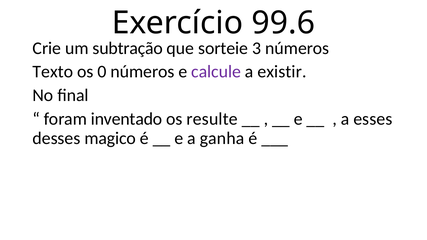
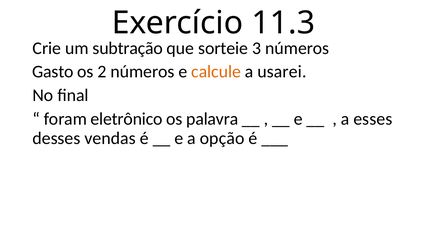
99.6: 99.6 -> 11.3
Texto: Texto -> Gasto
0: 0 -> 2
calcule colour: purple -> orange
existir: existir -> usarei
inventado: inventado -> eletrônico
resulte: resulte -> palavra
magico: magico -> vendas
ganha: ganha -> opção
